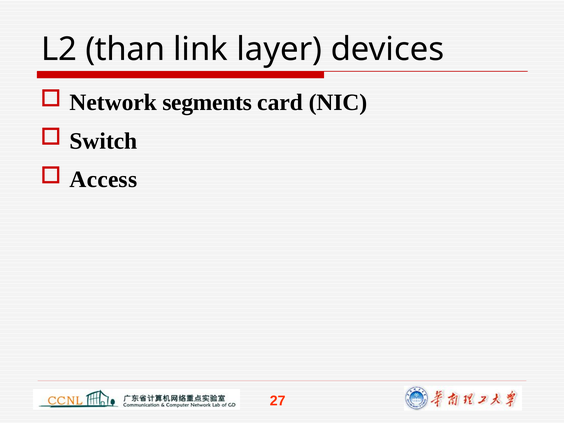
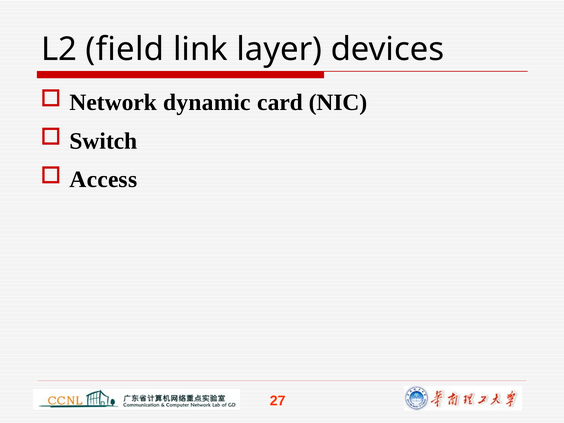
than: than -> field
segments: segments -> dynamic
